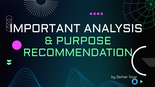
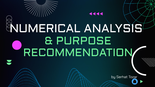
IMPORTANT: IMPORTANT -> NUMERICAL
